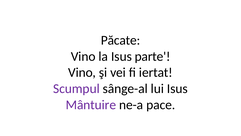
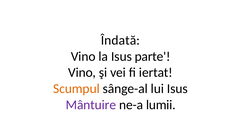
Păcate: Păcate -> Îndată
Scumpul colour: purple -> orange
pace: pace -> lumii
